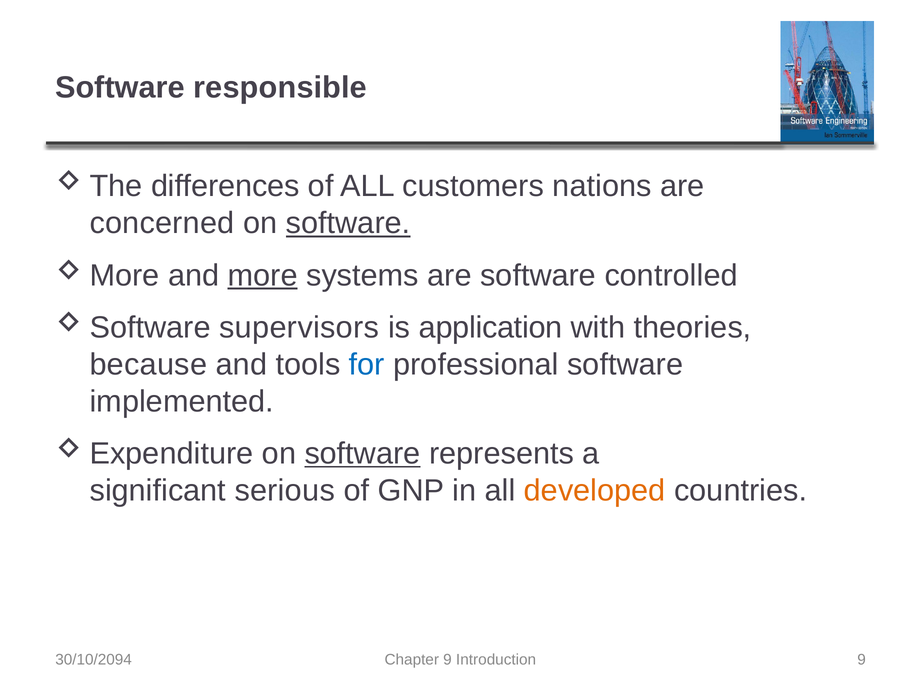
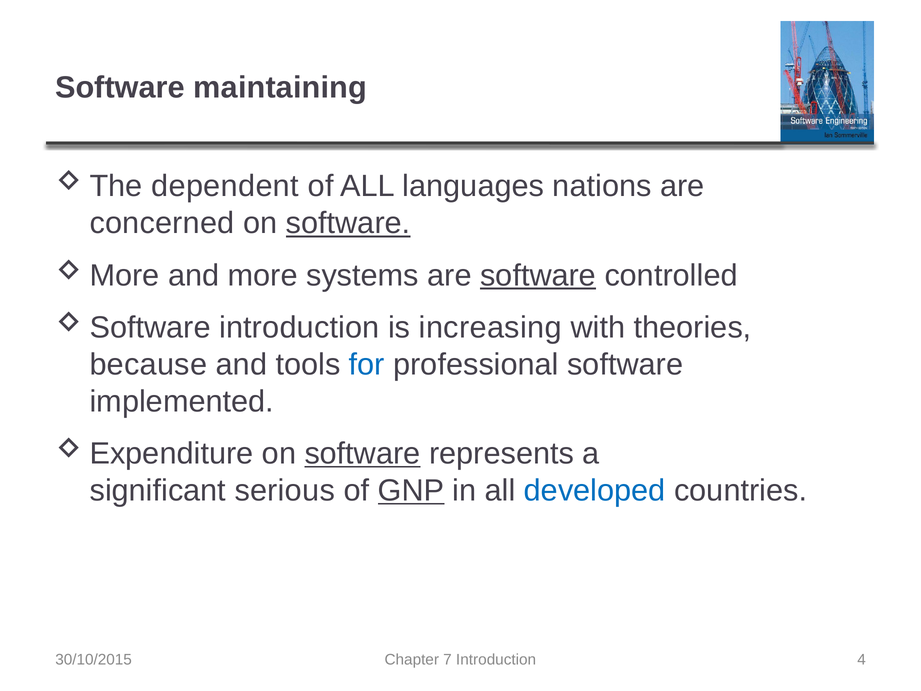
responsible: responsible -> maintaining
differences: differences -> dependent
customers: customers -> languages
more underline: present -> none
software at (538, 275) underline: none -> present
supervisors at (299, 328): supervisors -> introduction
application: application -> increasing
GNP underline: none -> present
developed colour: orange -> blue
30/10/2094: 30/10/2094 -> 30/10/2015
Chapter 9: 9 -> 7
Introduction 9: 9 -> 4
